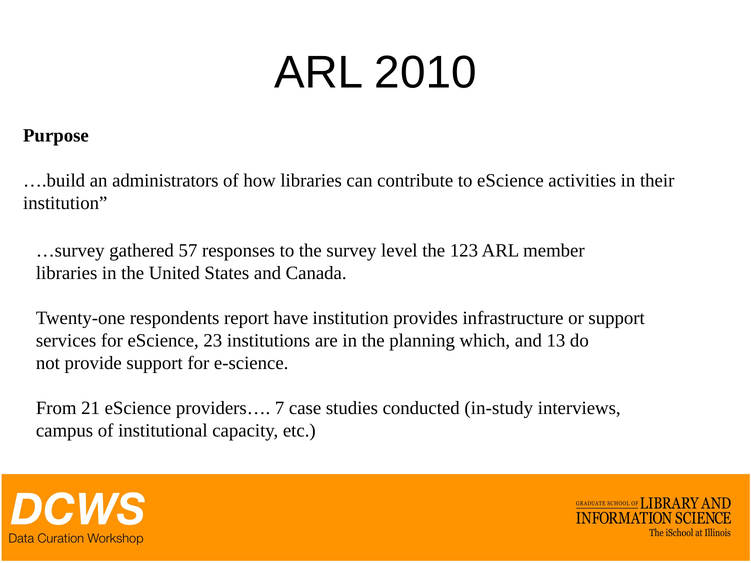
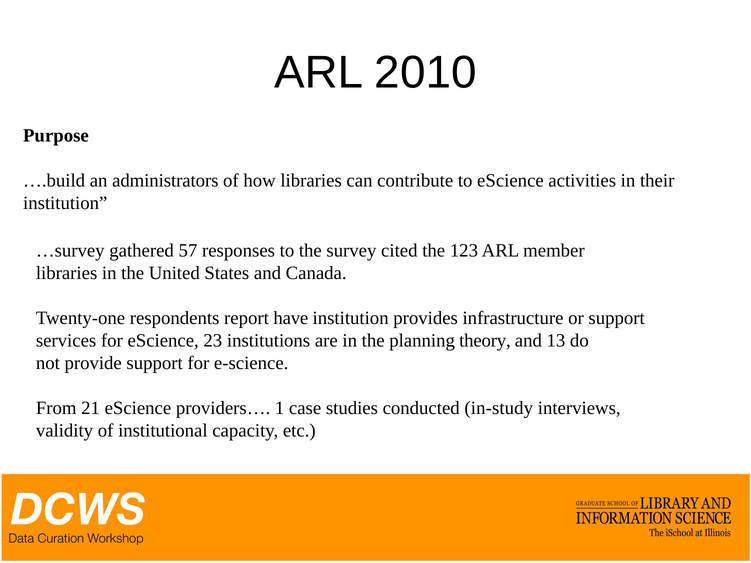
level: level -> cited
which: which -> theory
7: 7 -> 1
campus: campus -> validity
